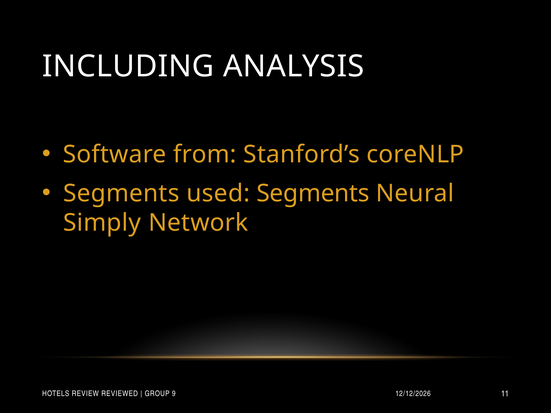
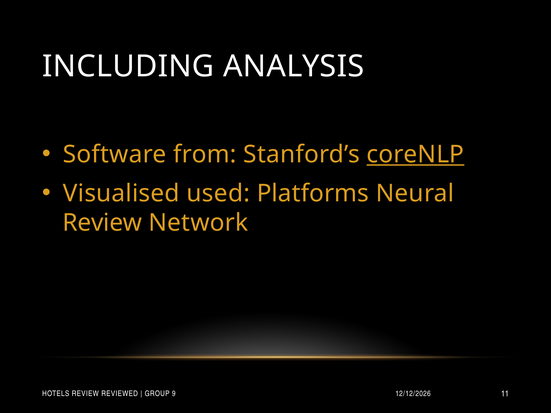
coreNLP underline: none -> present
Segments at (121, 193): Segments -> Visualised
used Segments: Segments -> Platforms
Simply at (102, 223): Simply -> Review
